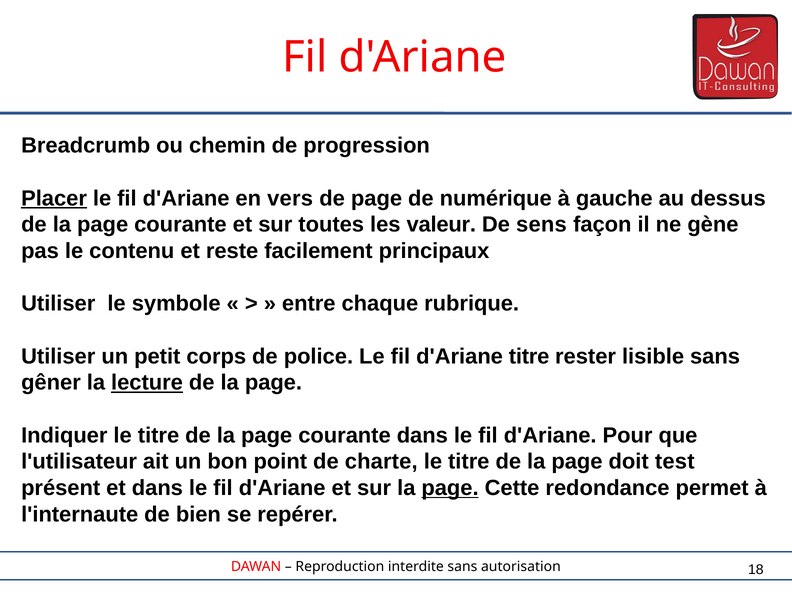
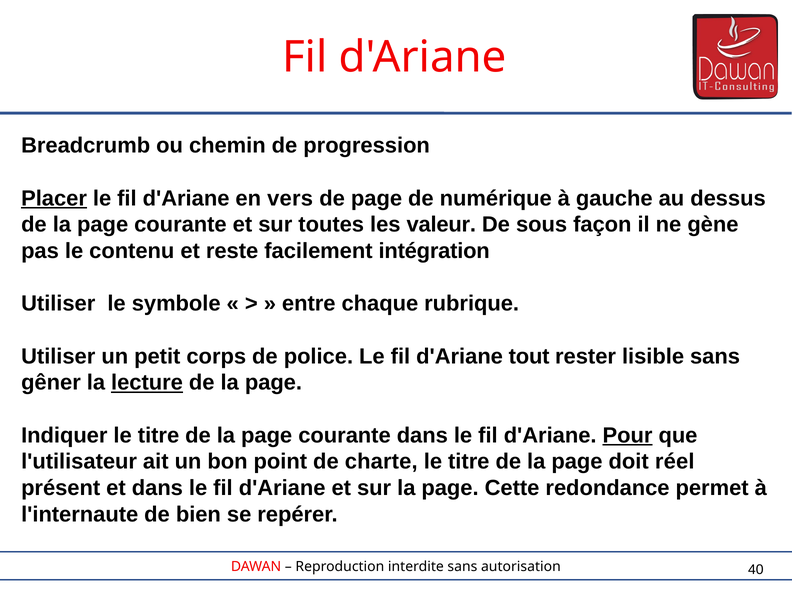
sens: sens -> sous
principaux: principaux -> intégration
d'Ariane titre: titre -> tout
Pour underline: none -> present
test: test -> réel
page at (450, 488) underline: present -> none
18: 18 -> 40
